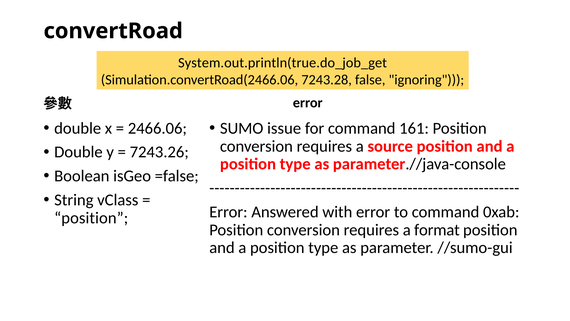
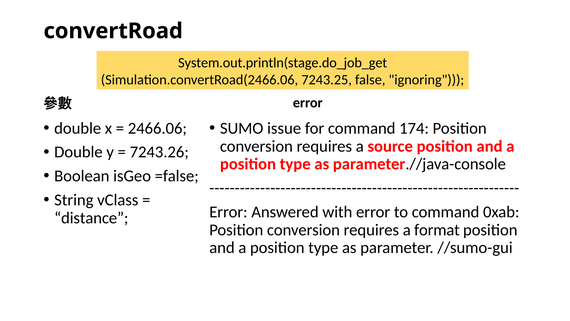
System.out.println(true.do_job_get: System.out.println(true.do_job_get -> System.out.println(stage.do_job_get
7243.28: 7243.28 -> 7243.25
161: 161 -> 174
position at (91, 218): position -> distance
